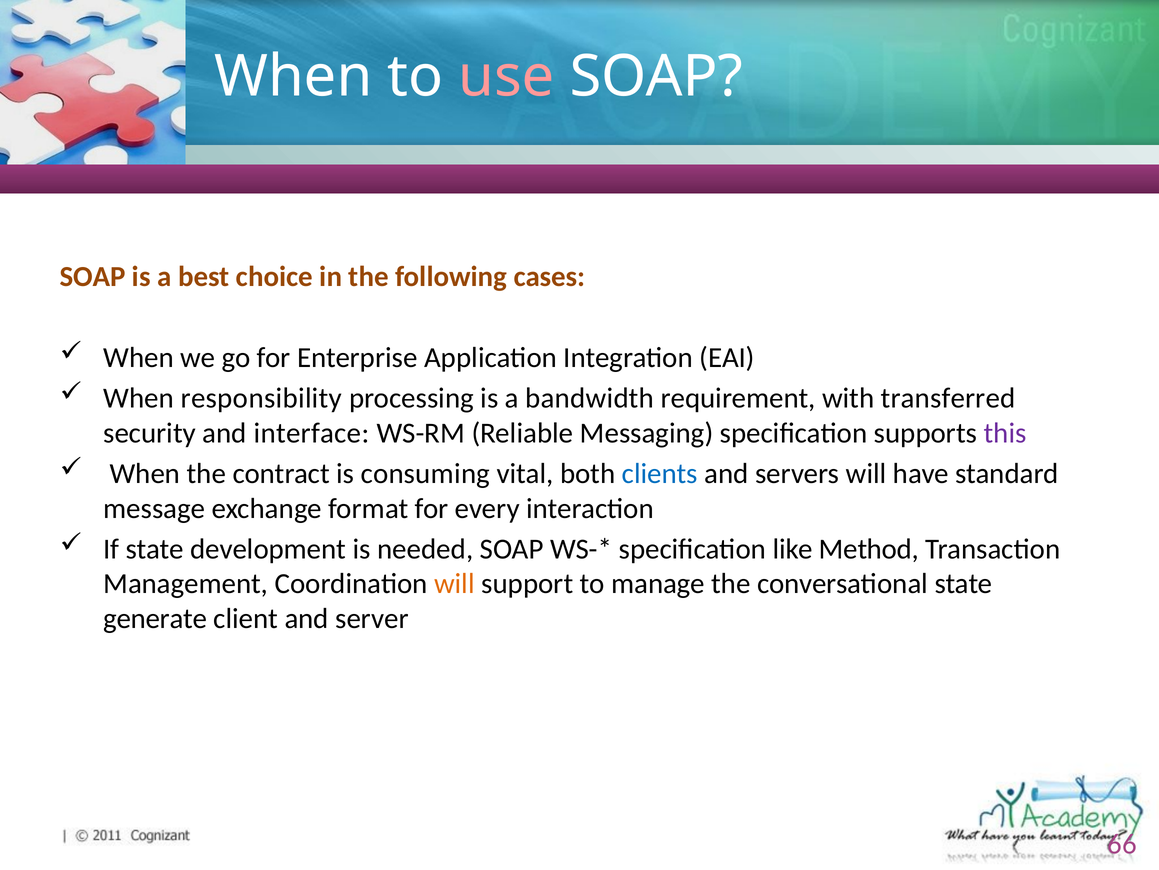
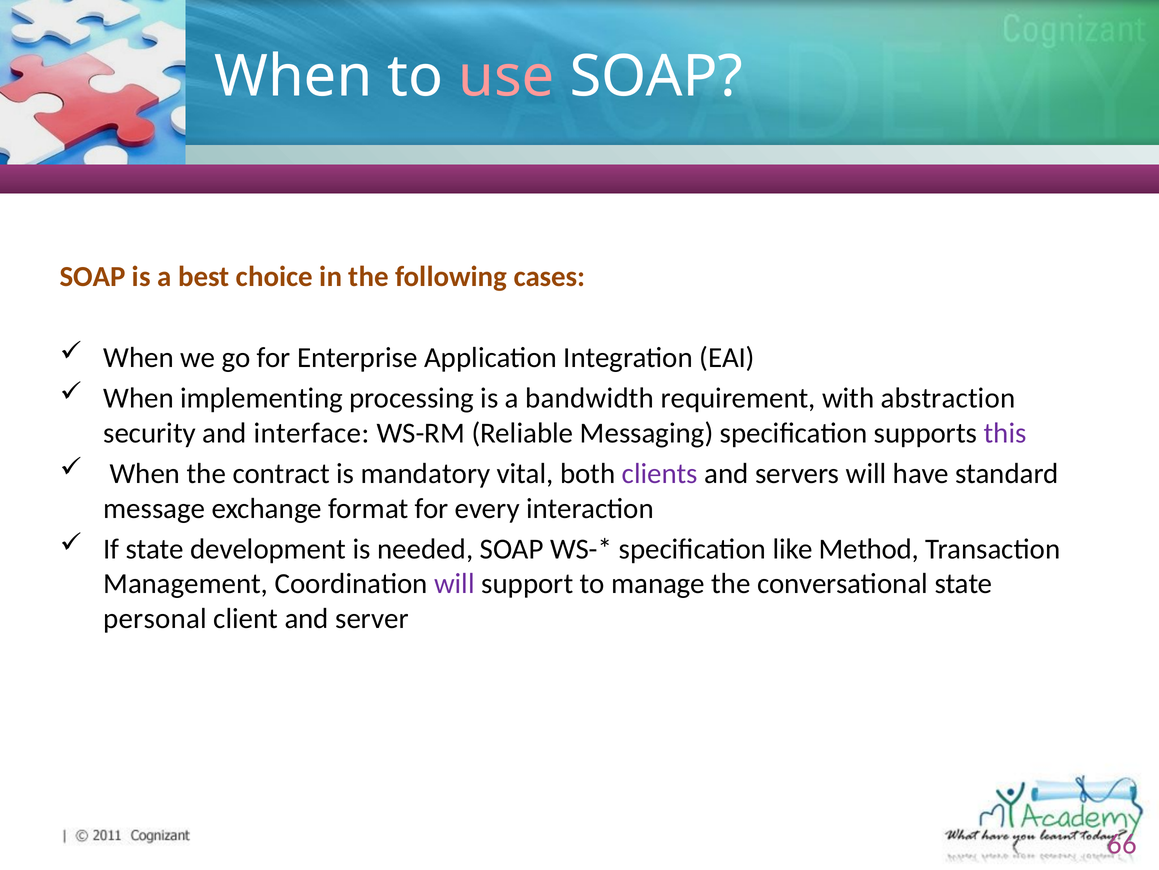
responsibility: responsibility -> implementing
transferred: transferred -> abstraction
consuming: consuming -> mandatory
clients colour: blue -> purple
will at (454, 583) colour: orange -> purple
generate: generate -> personal
